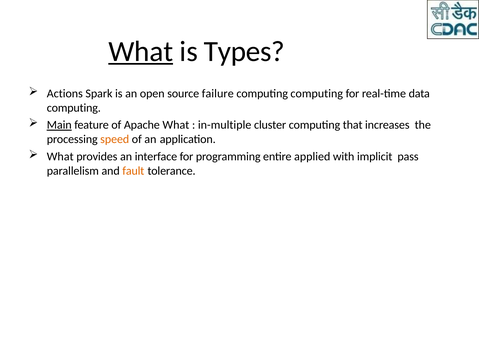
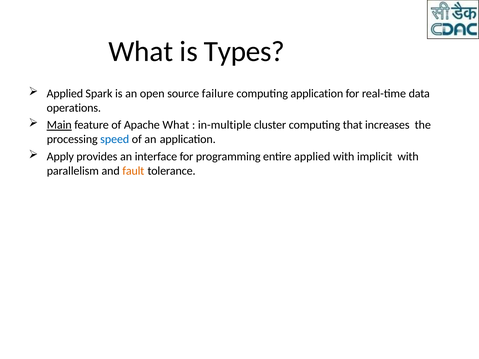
What at (141, 51) underline: present -> none
Actions at (65, 93): Actions -> Applied
computing computing: computing -> application
computing at (74, 108): computing -> operations
speed colour: orange -> blue
What at (60, 157): What -> Apply
implicit pass: pass -> with
